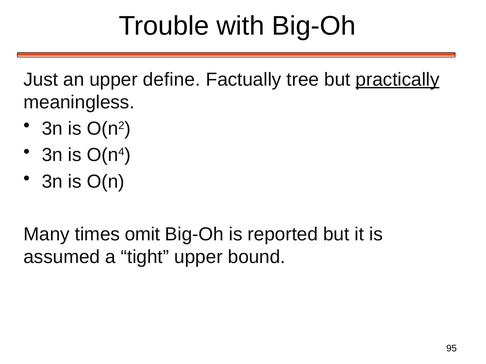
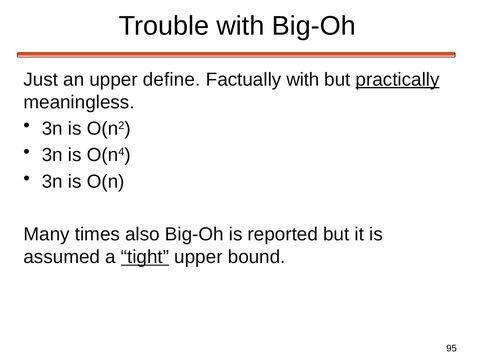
Factually tree: tree -> with
omit: omit -> also
tight underline: none -> present
